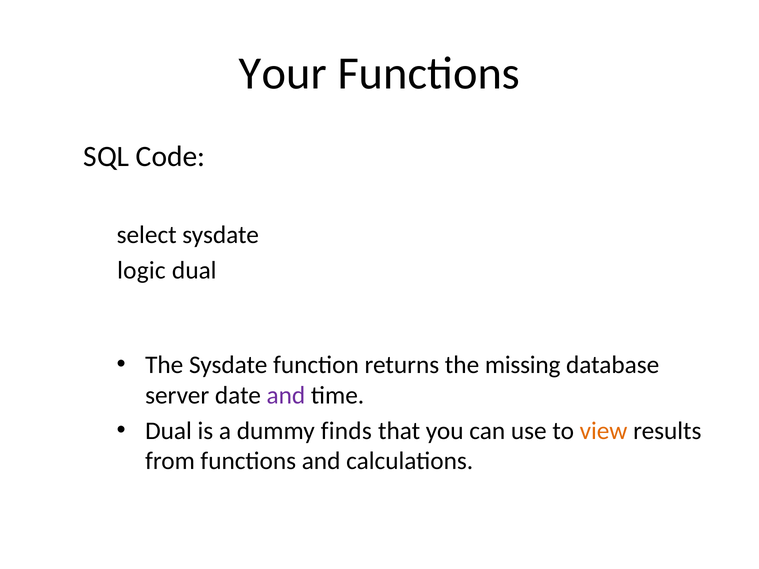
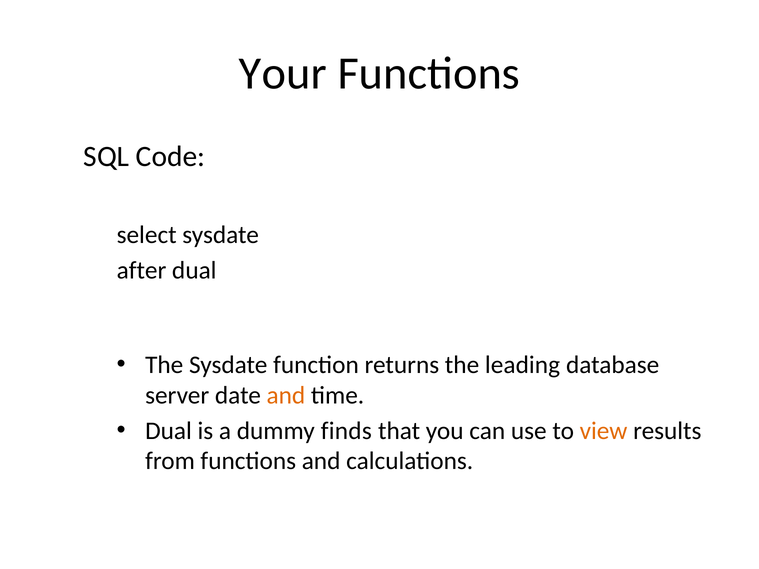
logic: logic -> after
missing: missing -> leading
and at (286, 396) colour: purple -> orange
